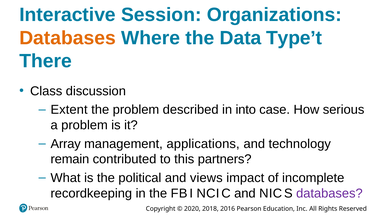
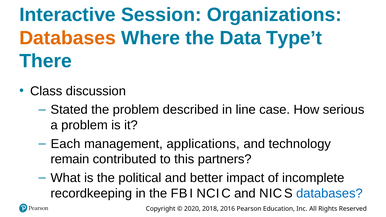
Extent: Extent -> Stated
into: into -> line
Array: Array -> Each
views: views -> better
databases at (329, 193) colour: purple -> blue
